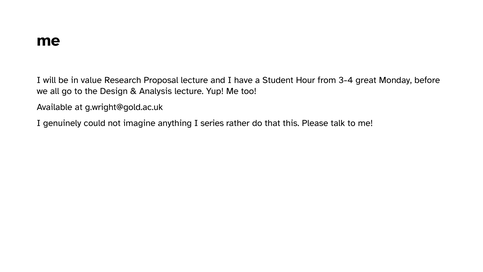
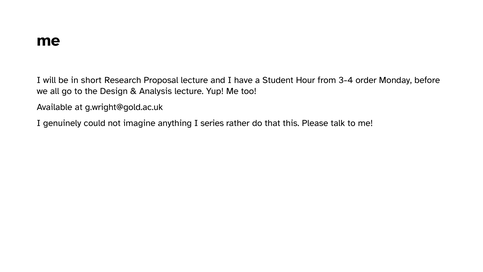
value: value -> short
great: great -> order
